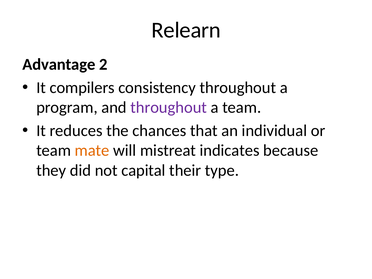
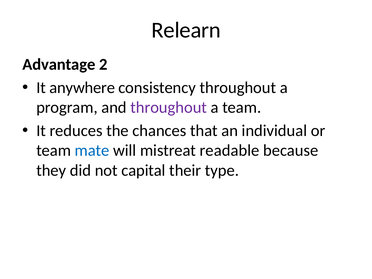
compilers: compilers -> anywhere
mate colour: orange -> blue
indicates: indicates -> readable
